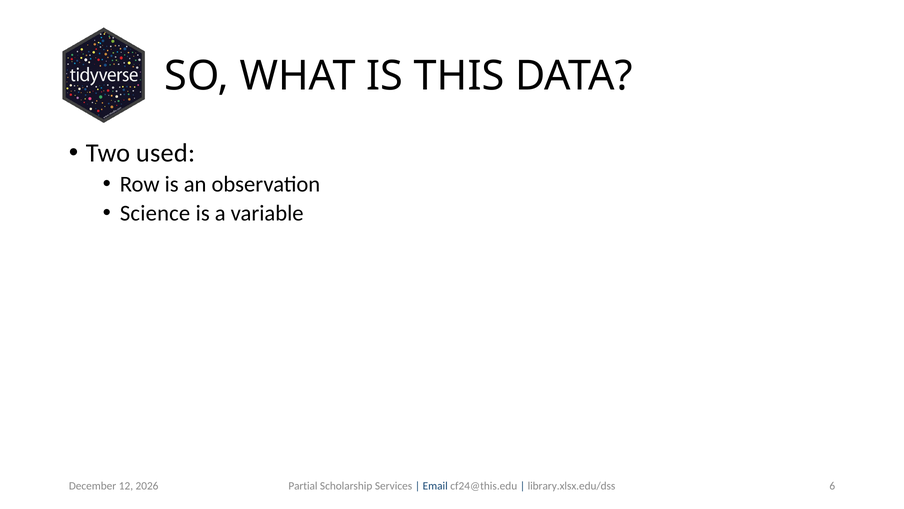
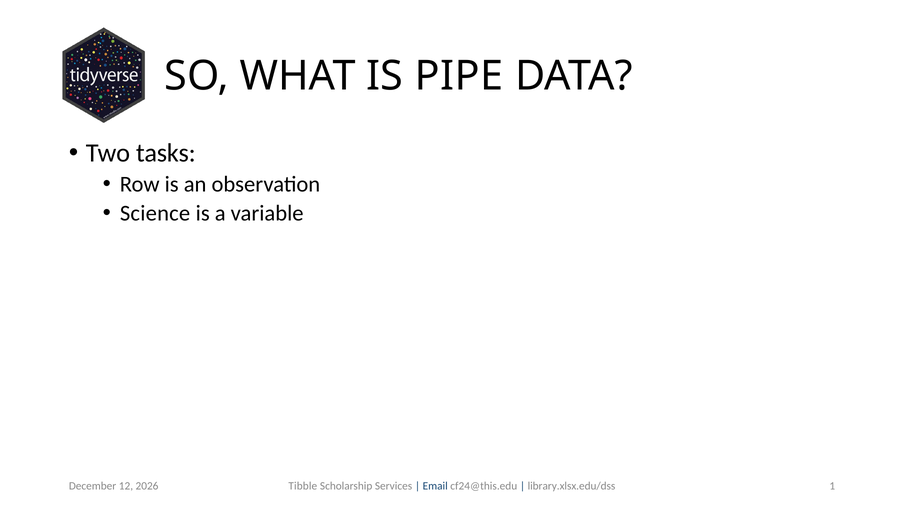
THIS: THIS -> PIPE
used: used -> tasks
6: 6 -> 1
Partial: Partial -> Tibble
